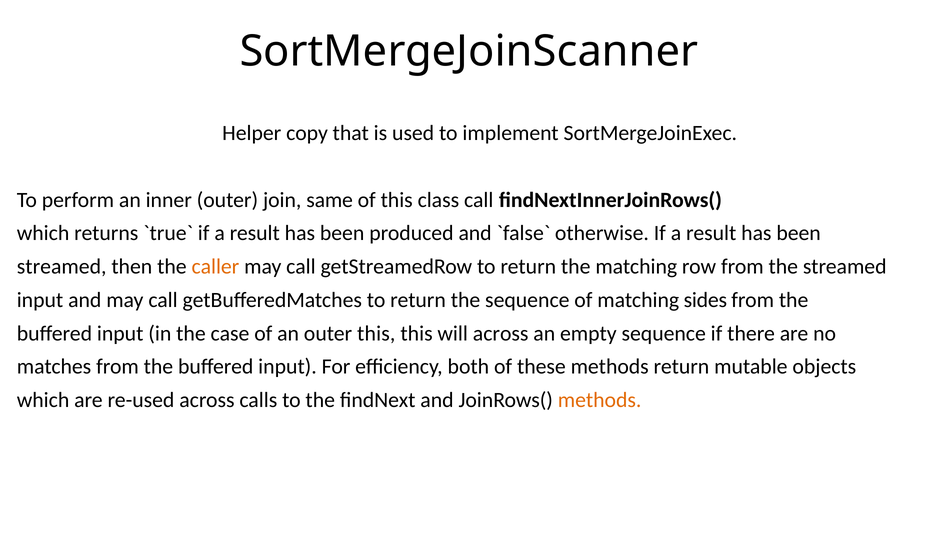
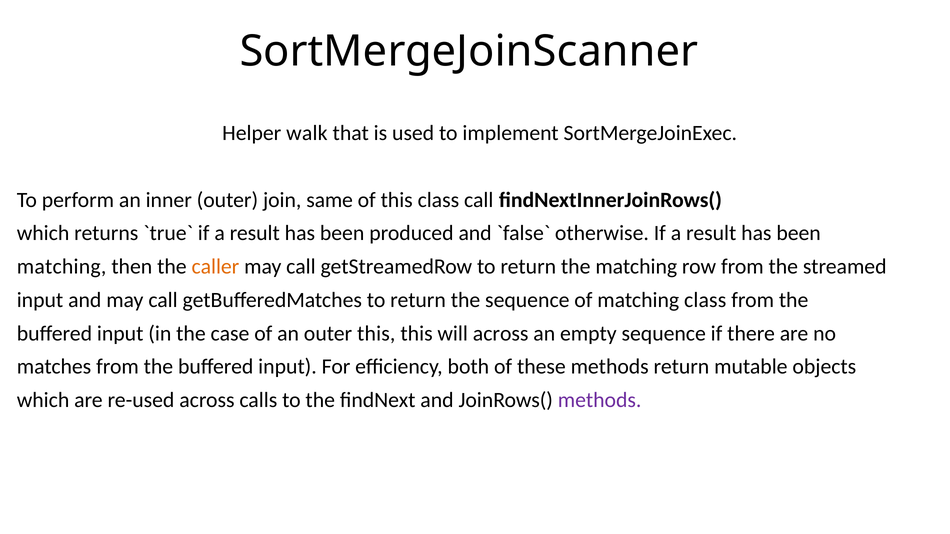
copy: copy -> walk
streamed at (62, 267): streamed -> matching
matching sides: sides -> class
methods at (600, 400) colour: orange -> purple
